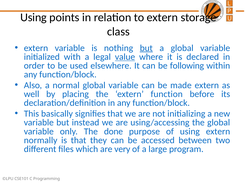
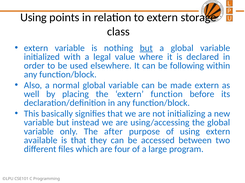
value underline: present -> none
done: done -> after
normally: normally -> available
very: very -> four
